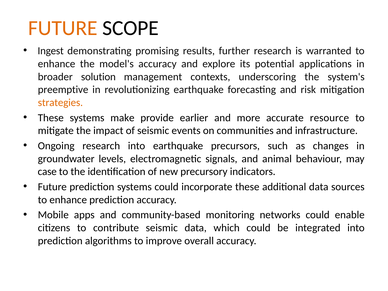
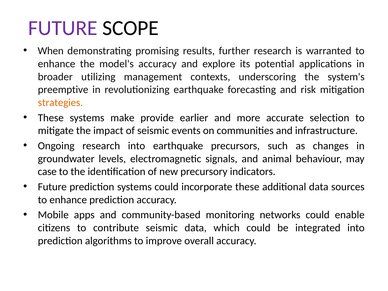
FUTURE at (63, 28) colour: orange -> purple
Ingest: Ingest -> When
solution: solution -> utilizing
resource: resource -> selection
